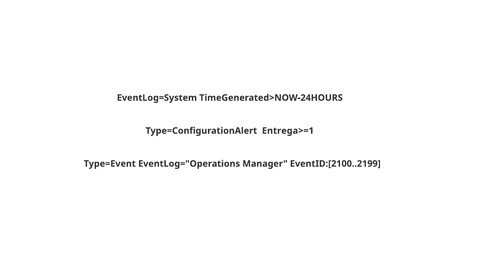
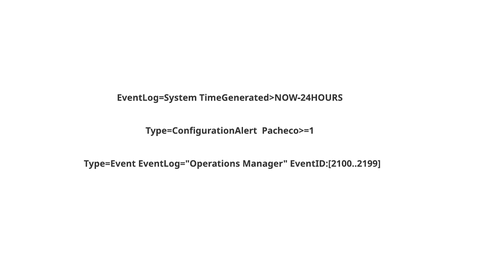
Entrega>=1: Entrega>=1 -> Pacheco>=1
